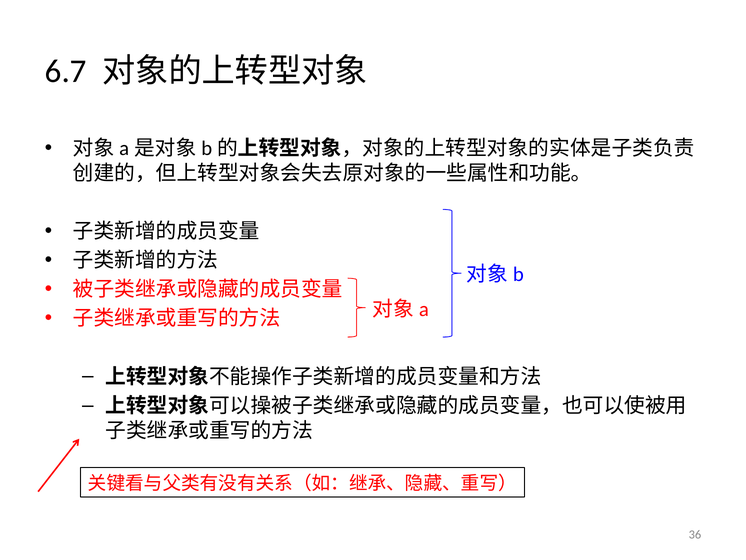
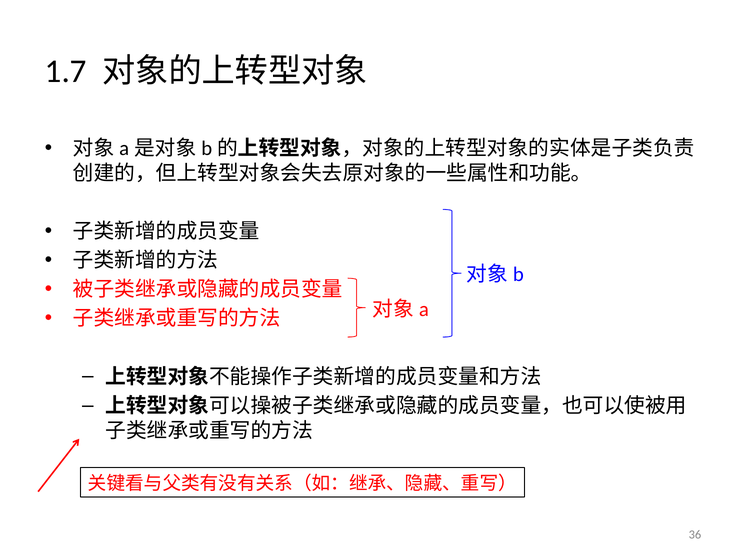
6.7: 6.7 -> 1.7
